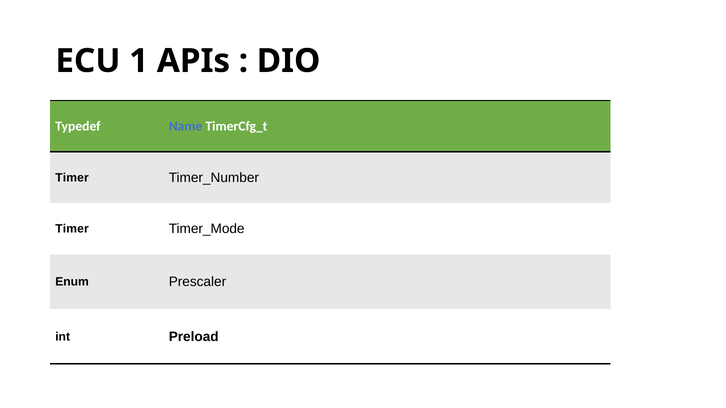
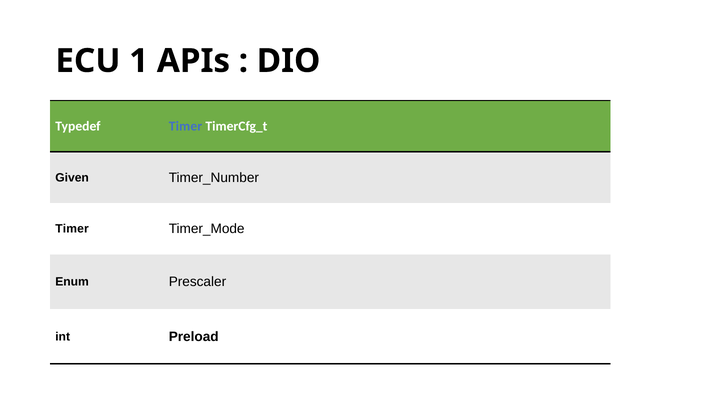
Typedef Name: Name -> Timer
Timer at (72, 178): Timer -> Given
